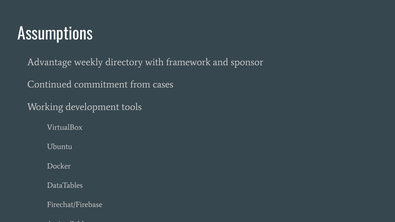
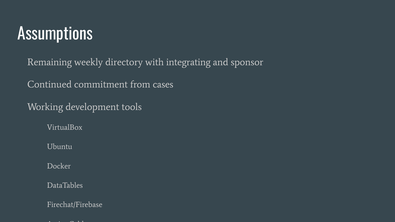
Advantage: Advantage -> Remaining
framework: framework -> integrating
